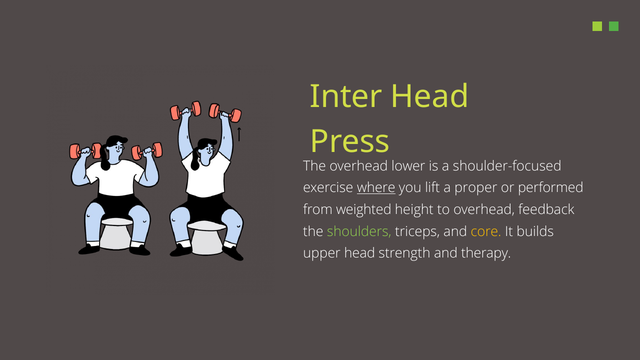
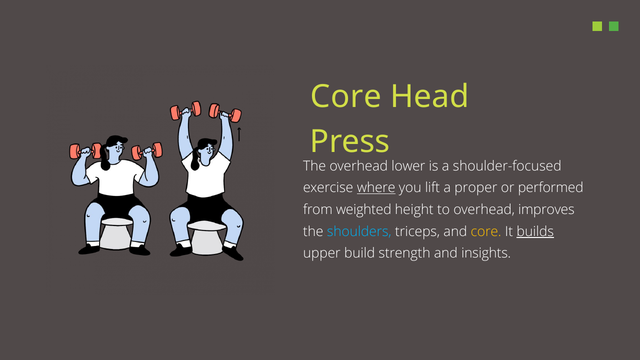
Inter at (346, 97): Inter -> Core
feedback: feedback -> improves
shoulders colour: light green -> light blue
builds underline: none -> present
upper head: head -> build
therapy: therapy -> insights
